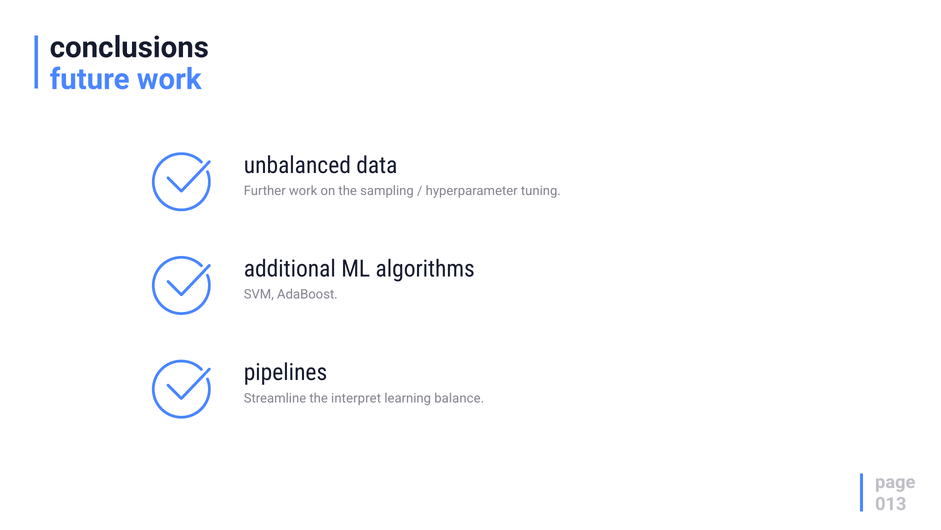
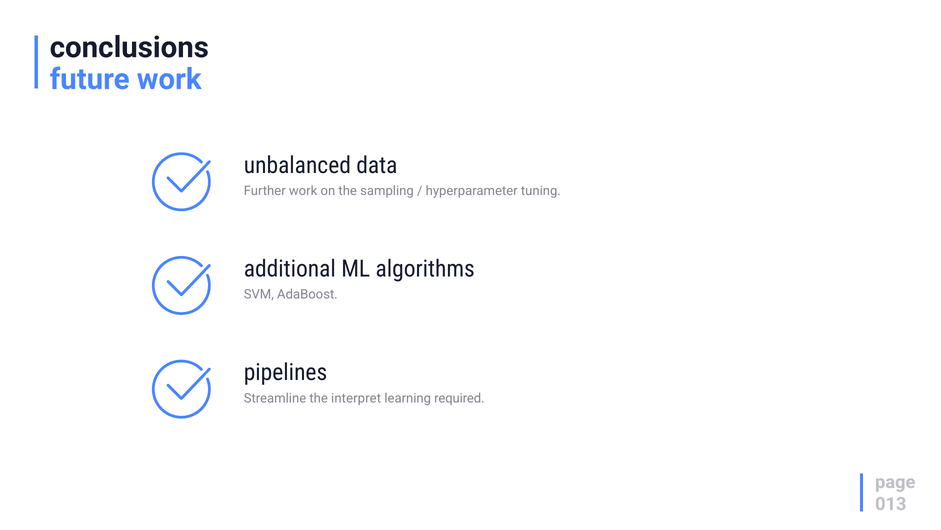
balance: balance -> required
